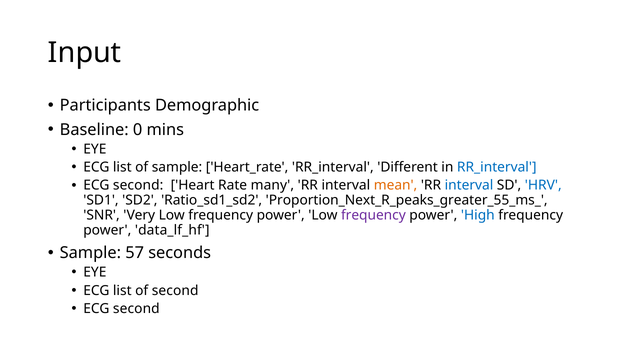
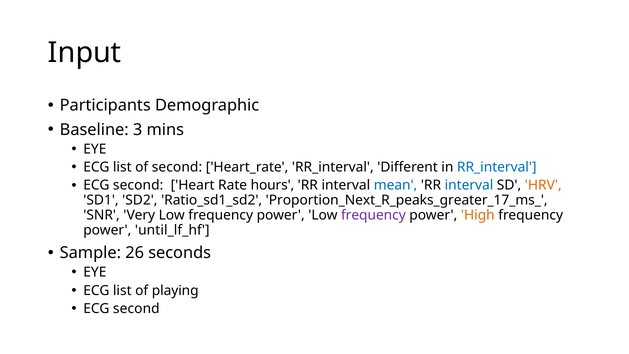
0: 0 -> 3
of sample: sample -> second
many: many -> hours
mean colour: orange -> blue
HRV colour: blue -> orange
Proportion_Next_R_peaks_greater_55_ms_: Proportion_Next_R_peaks_greater_55_ms_ -> Proportion_Next_R_peaks_greater_17_ms_
High colour: blue -> orange
data_lf_hf: data_lf_hf -> until_lf_hf
57: 57 -> 26
of second: second -> playing
